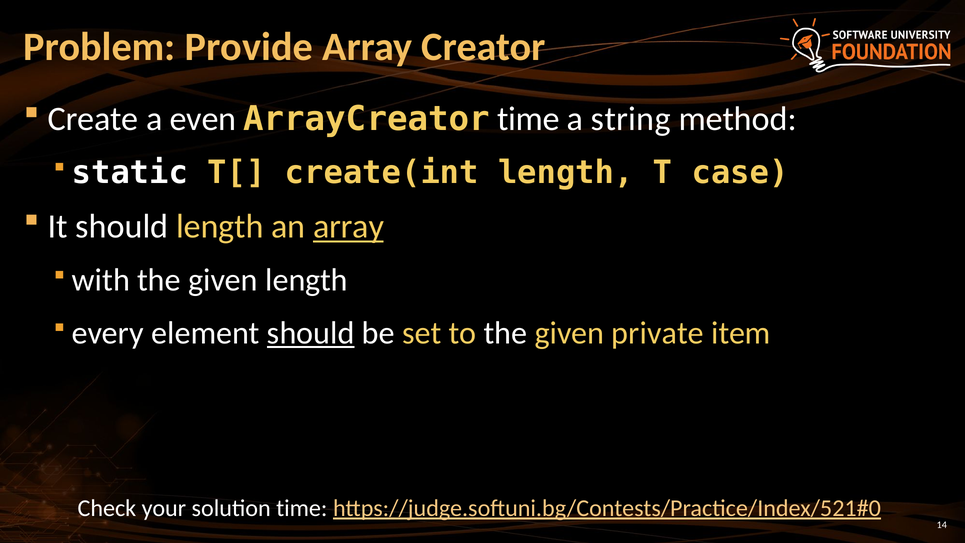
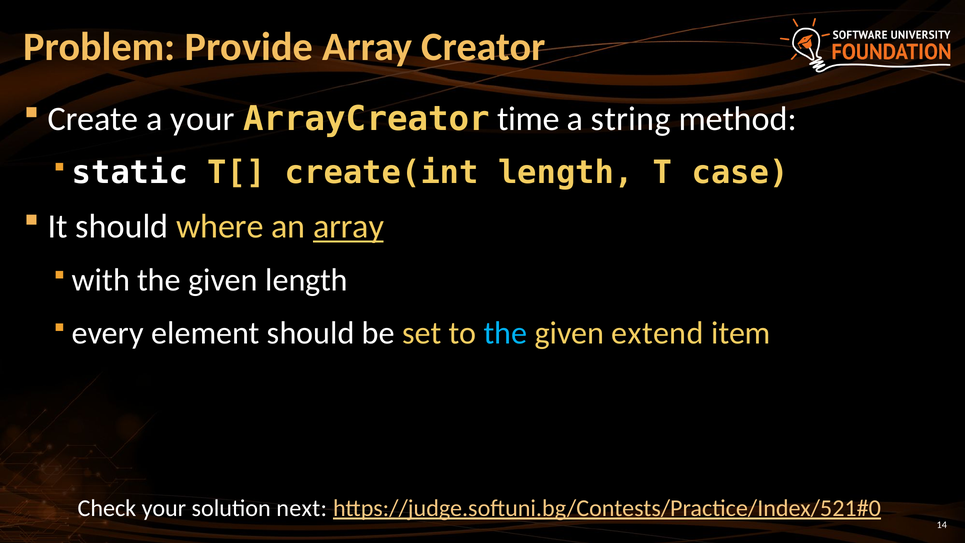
a even: even -> your
should length: length -> where
should at (311, 333) underline: present -> none
the at (505, 333) colour: white -> light blue
private: private -> extend
solution time: time -> next
